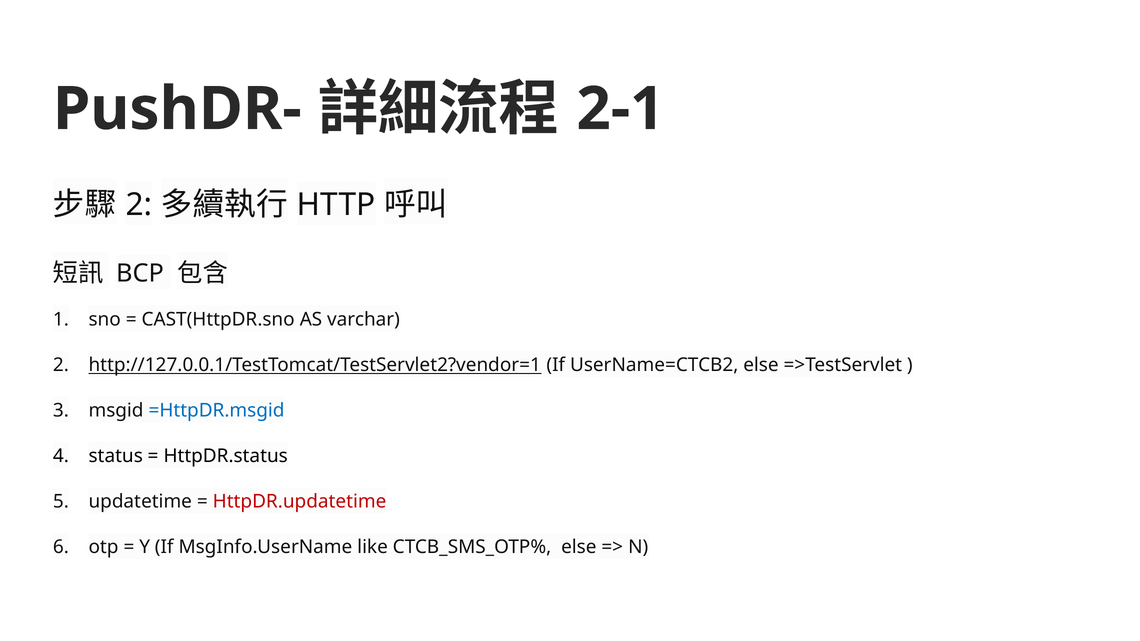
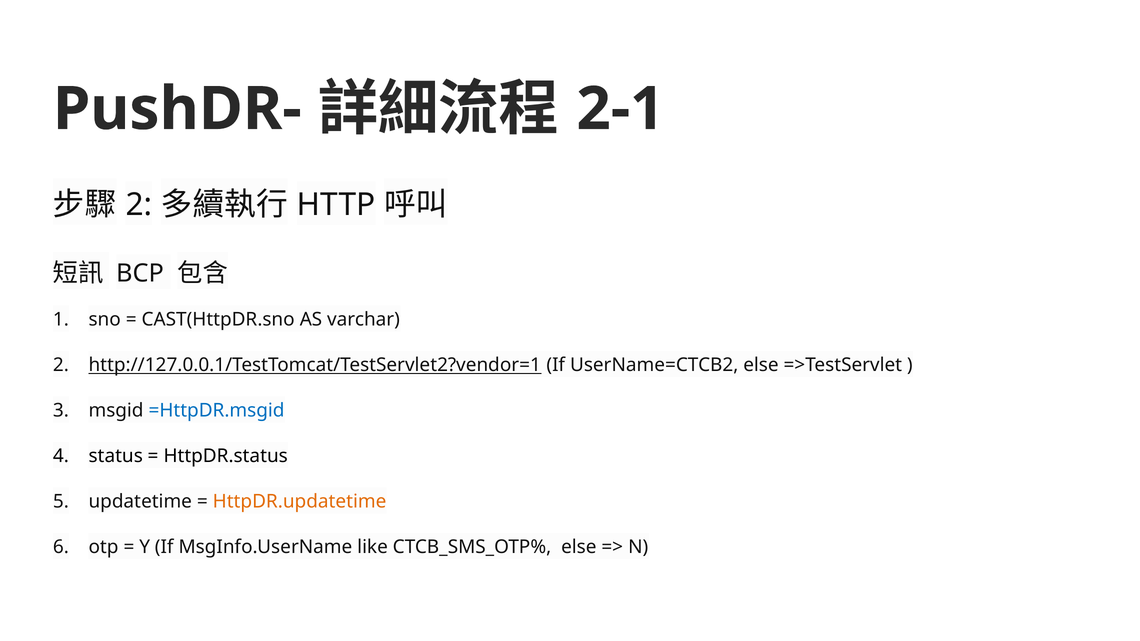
HttpDR.updatetime colour: red -> orange
